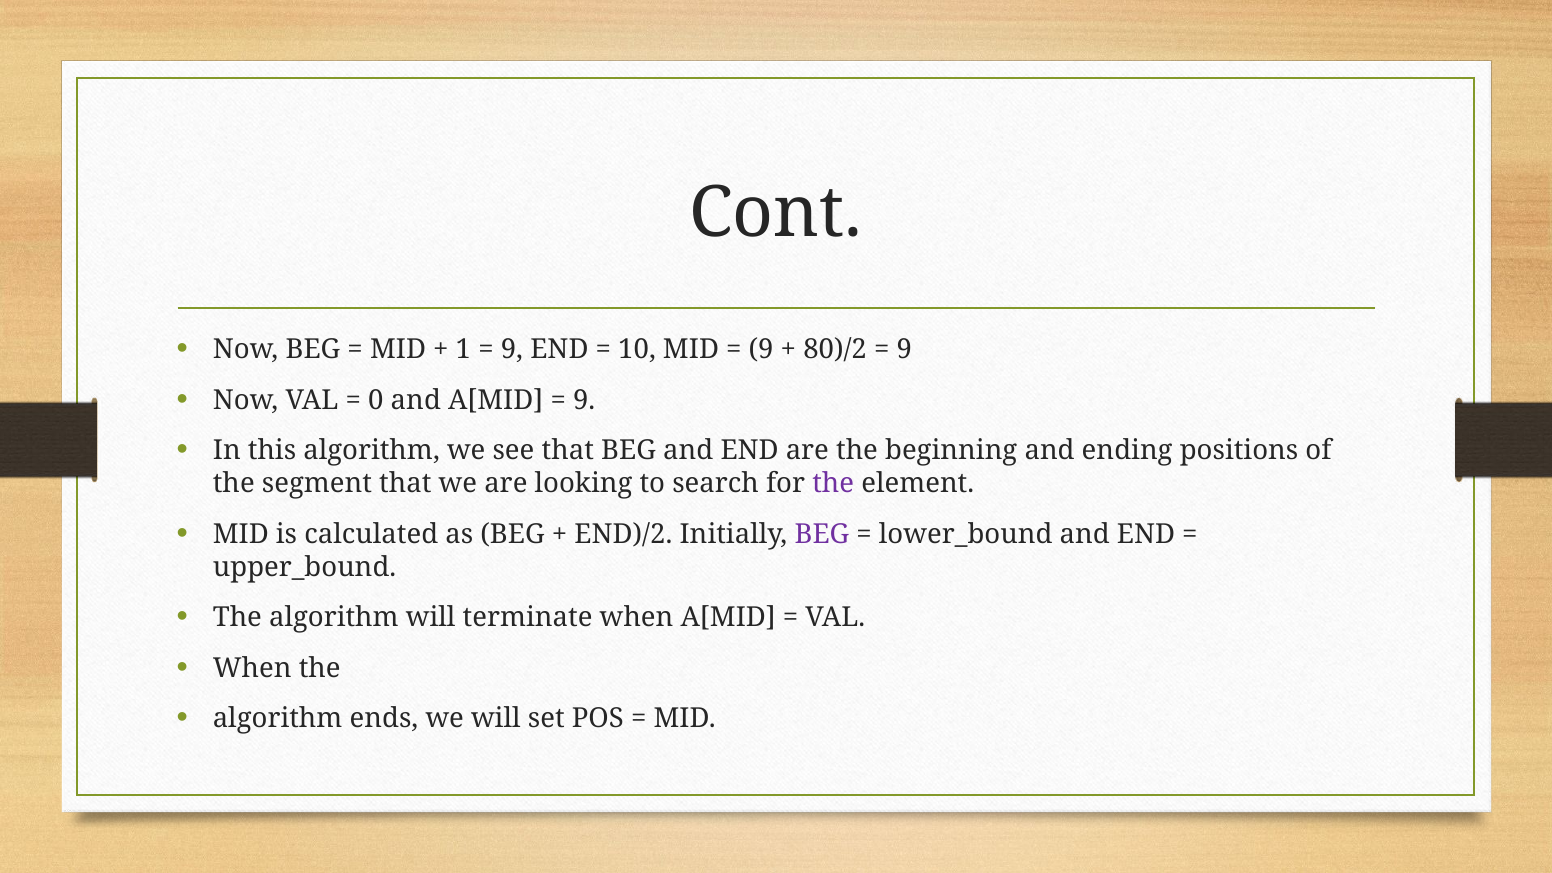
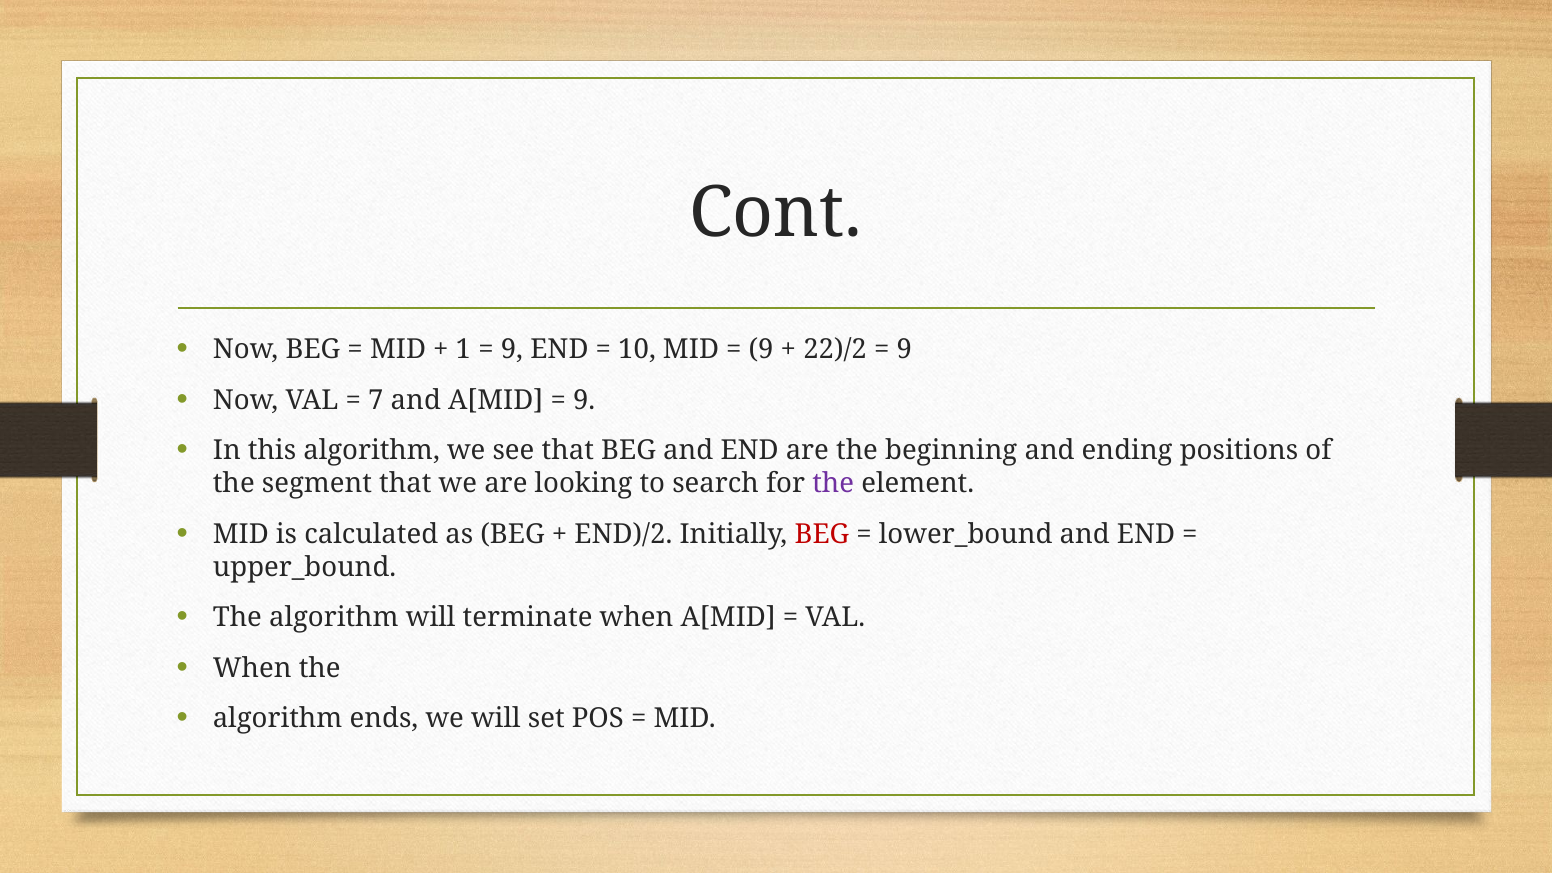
80)/2: 80)/2 -> 22)/2
0: 0 -> 7
BEG at (822, 534) colour: purple -> red
